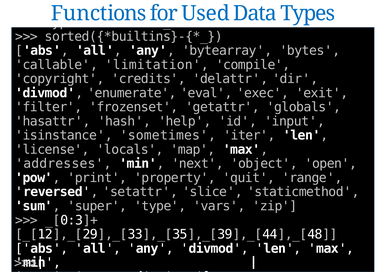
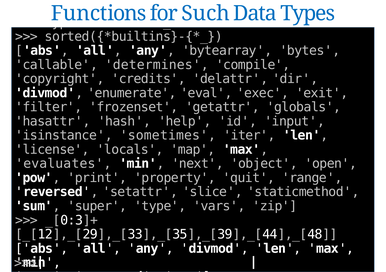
Used: Used -> Such
limitation: limitation -> determines
addresses: addresses -> evaluates
